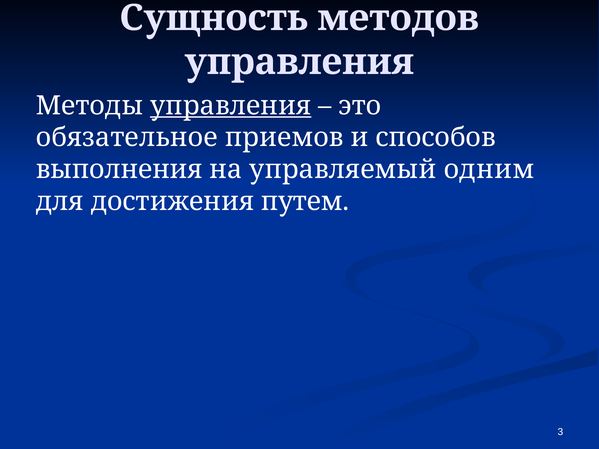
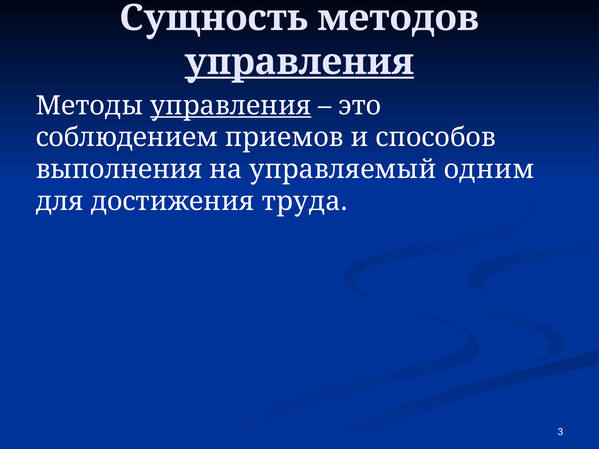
управления at (299, 62) underline: none -> present
обязательное: обязательное -> соблюдением
путем: путем -> труда
